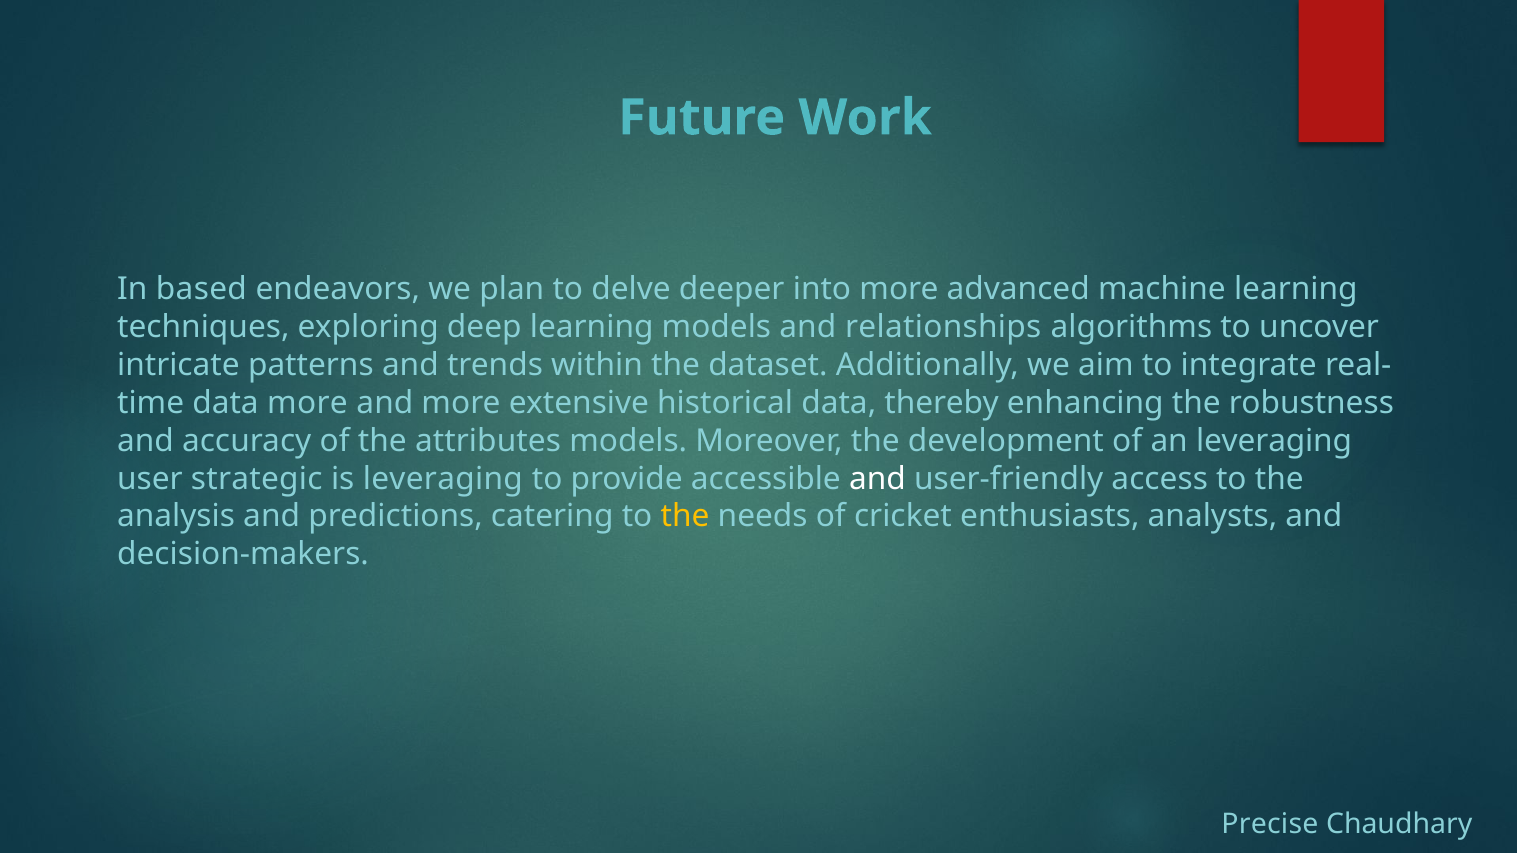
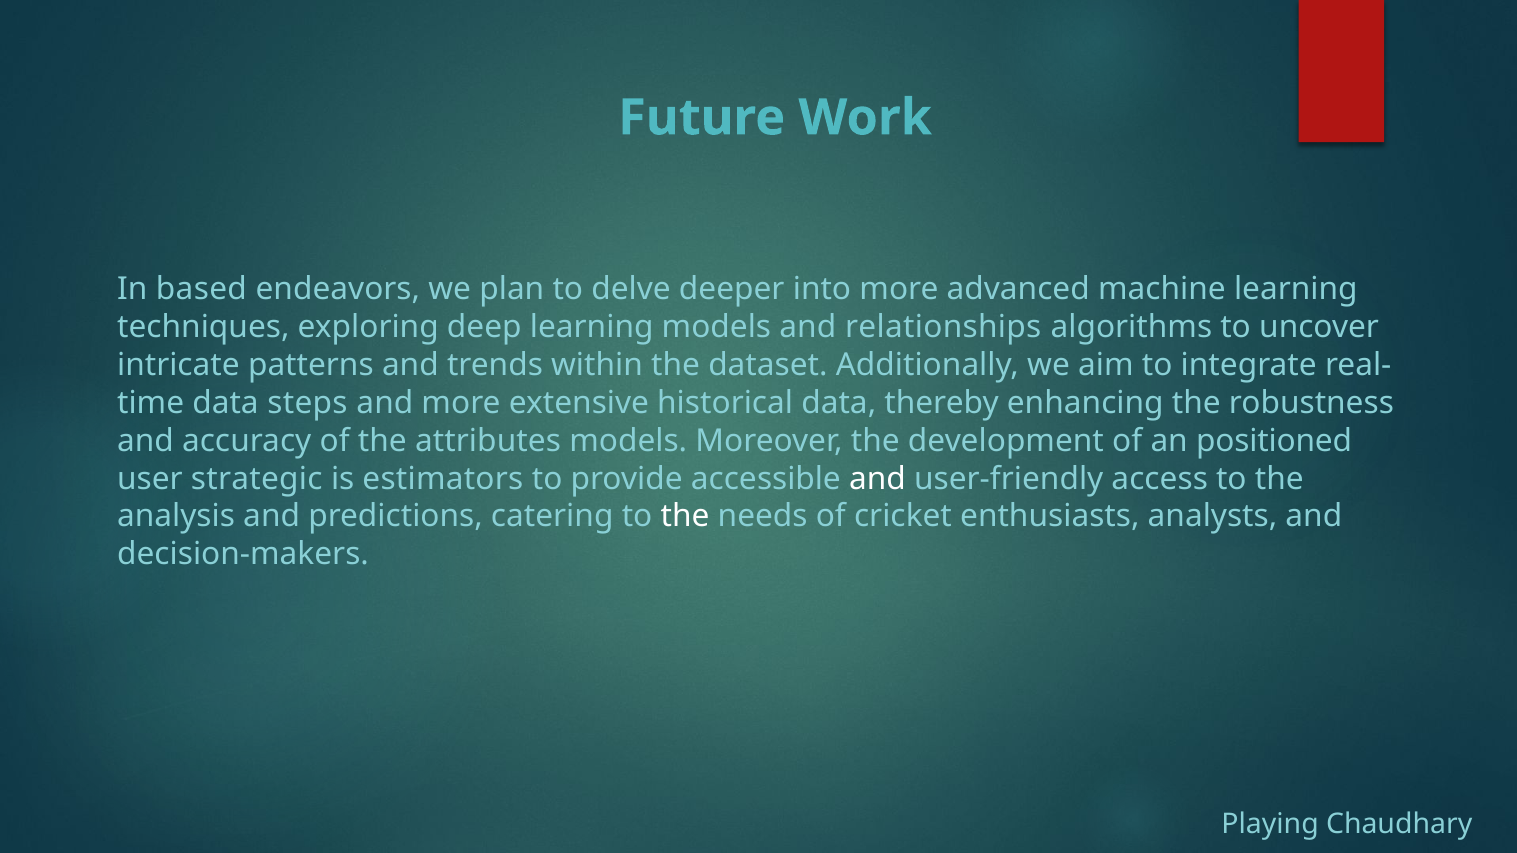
data more: more -> steps
an leveraging: leveraging -> positioned
is leveraging: leveraging -> estimators
the at (685, 517) colour: yellow -> white
Precise: Precise -> Playing
